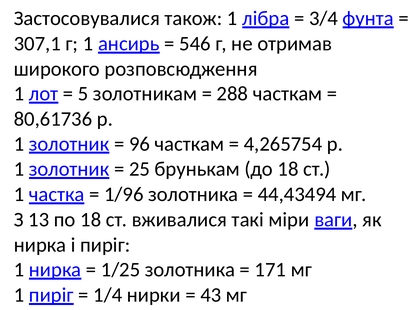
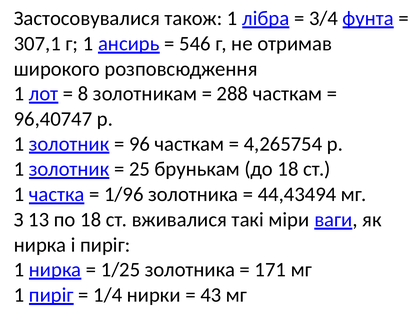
5: 5 -> 8
80,61736: 80,61736 -> 96,40747
